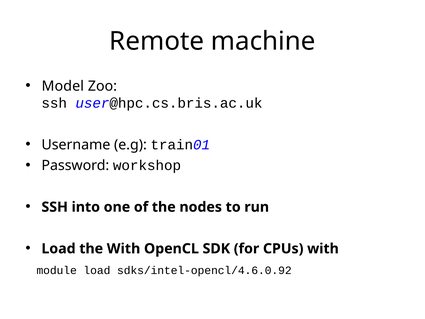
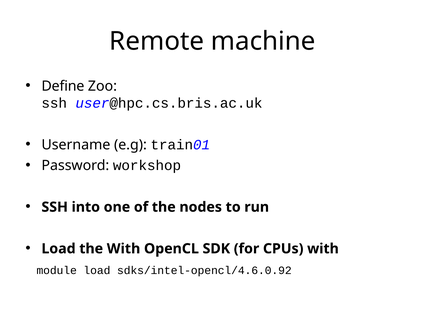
Model: Model -> Define
